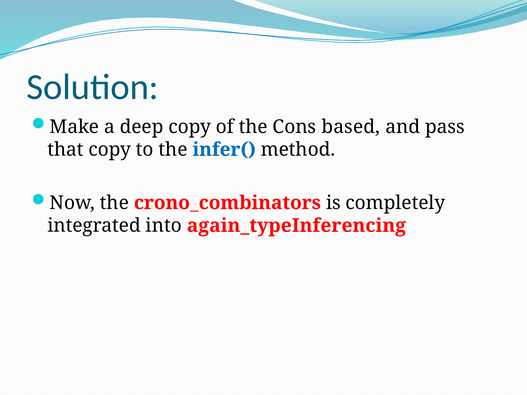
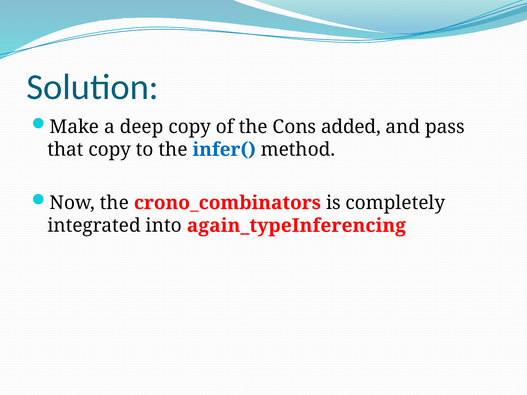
based: based -> added
